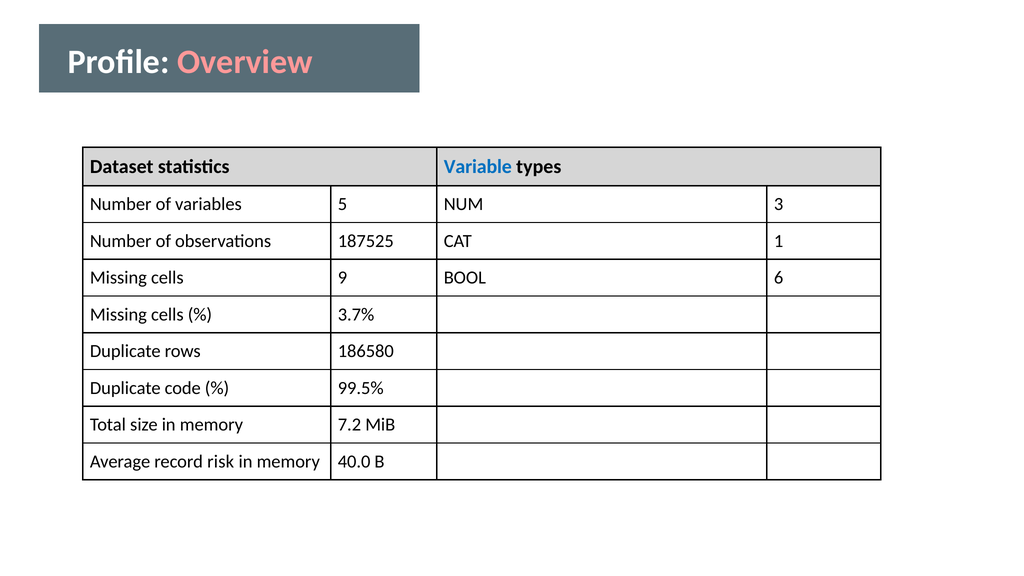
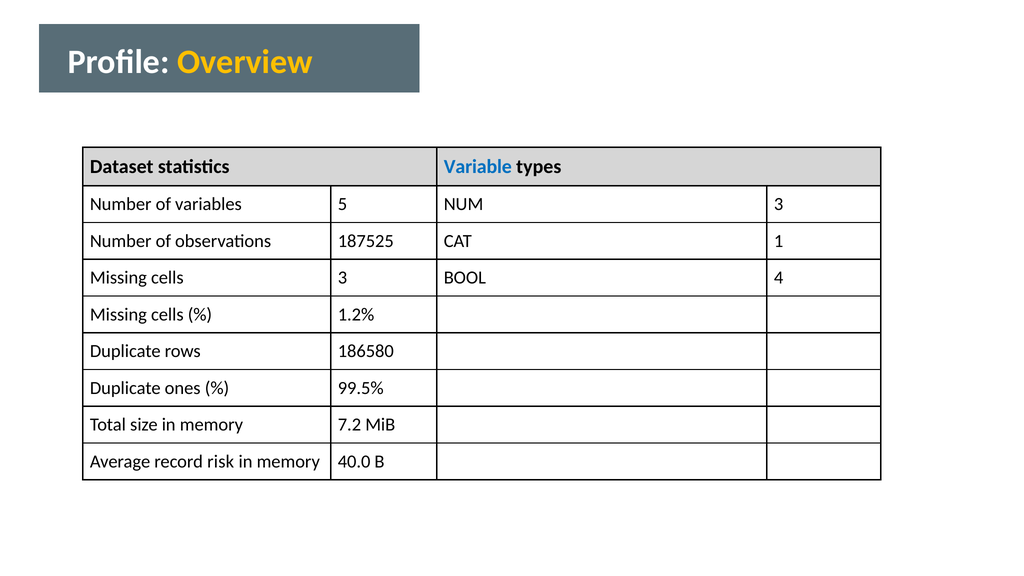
Overview colour: pink -> yellow
cells 9: 9 -> 3
6: 6 -> 4
3.7%: 3.7% -> 1.2%
code: code -> ones
